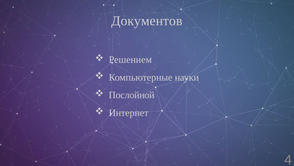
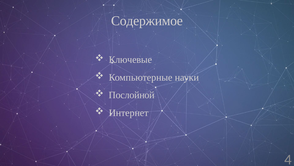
Документов: Документов -> Содержимое
Решением: Решением -> Ключевые
